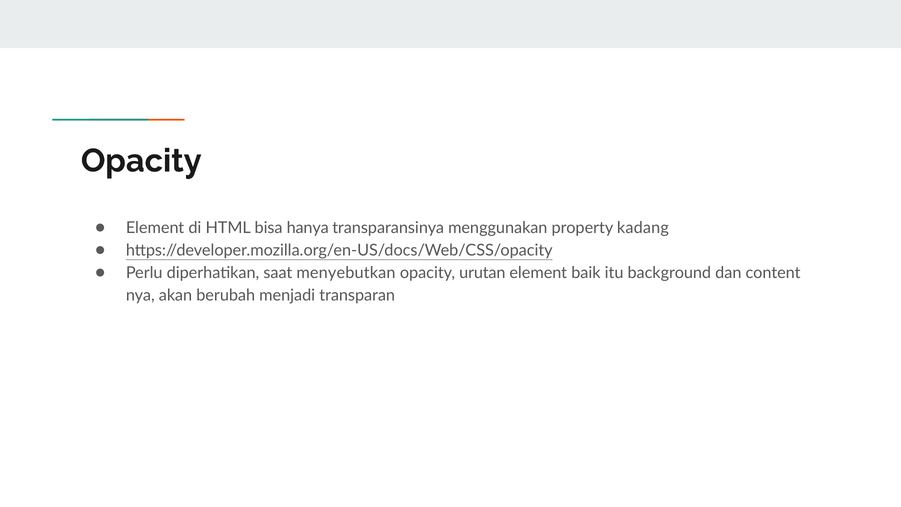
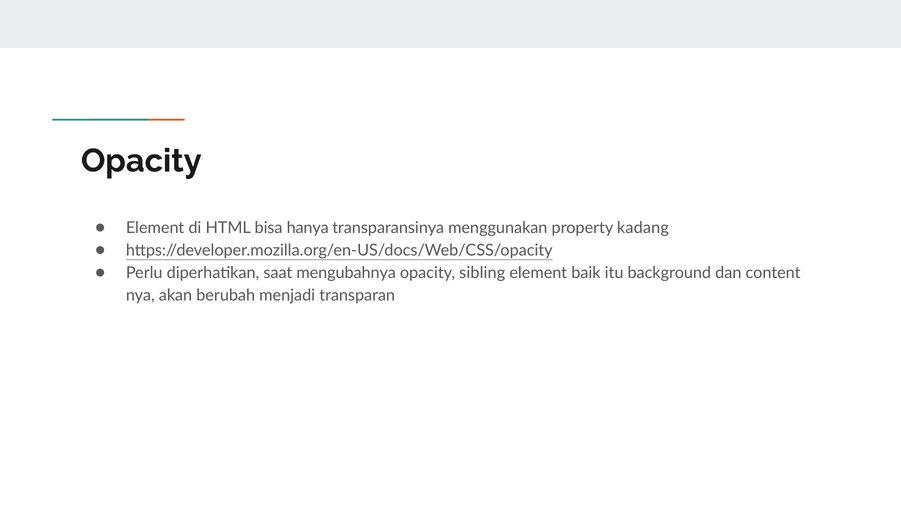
menyebutkan: menyebutkan -> mengubahnya
urutan: urutan -> sibling
